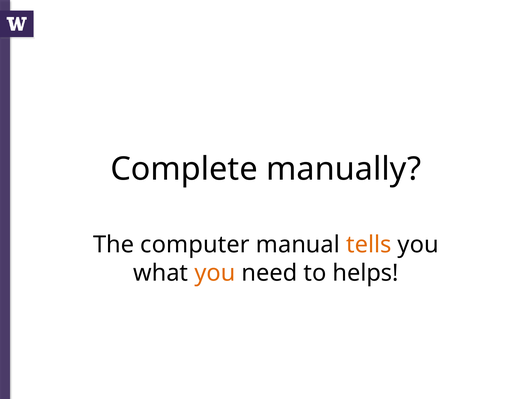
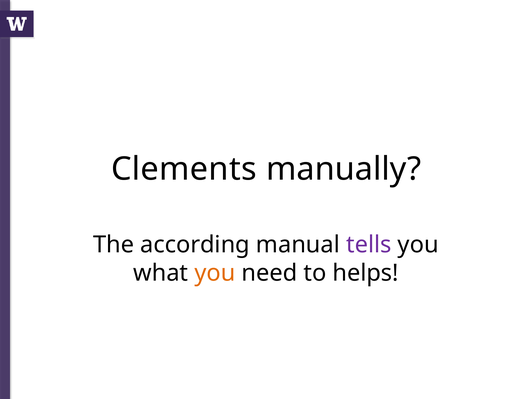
Complete: Complete -> Clements
computer: computer -> according
tells colour: orange -> purple
